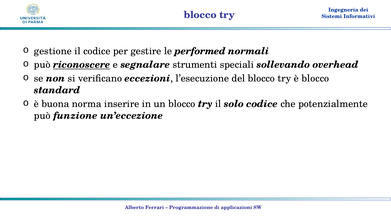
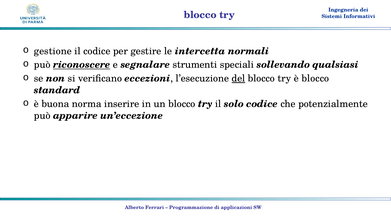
performed: performed -> intercetta
overhead: overhead -> qualsiasi
del underline: none -> present
funzione: funzione -> apparire
